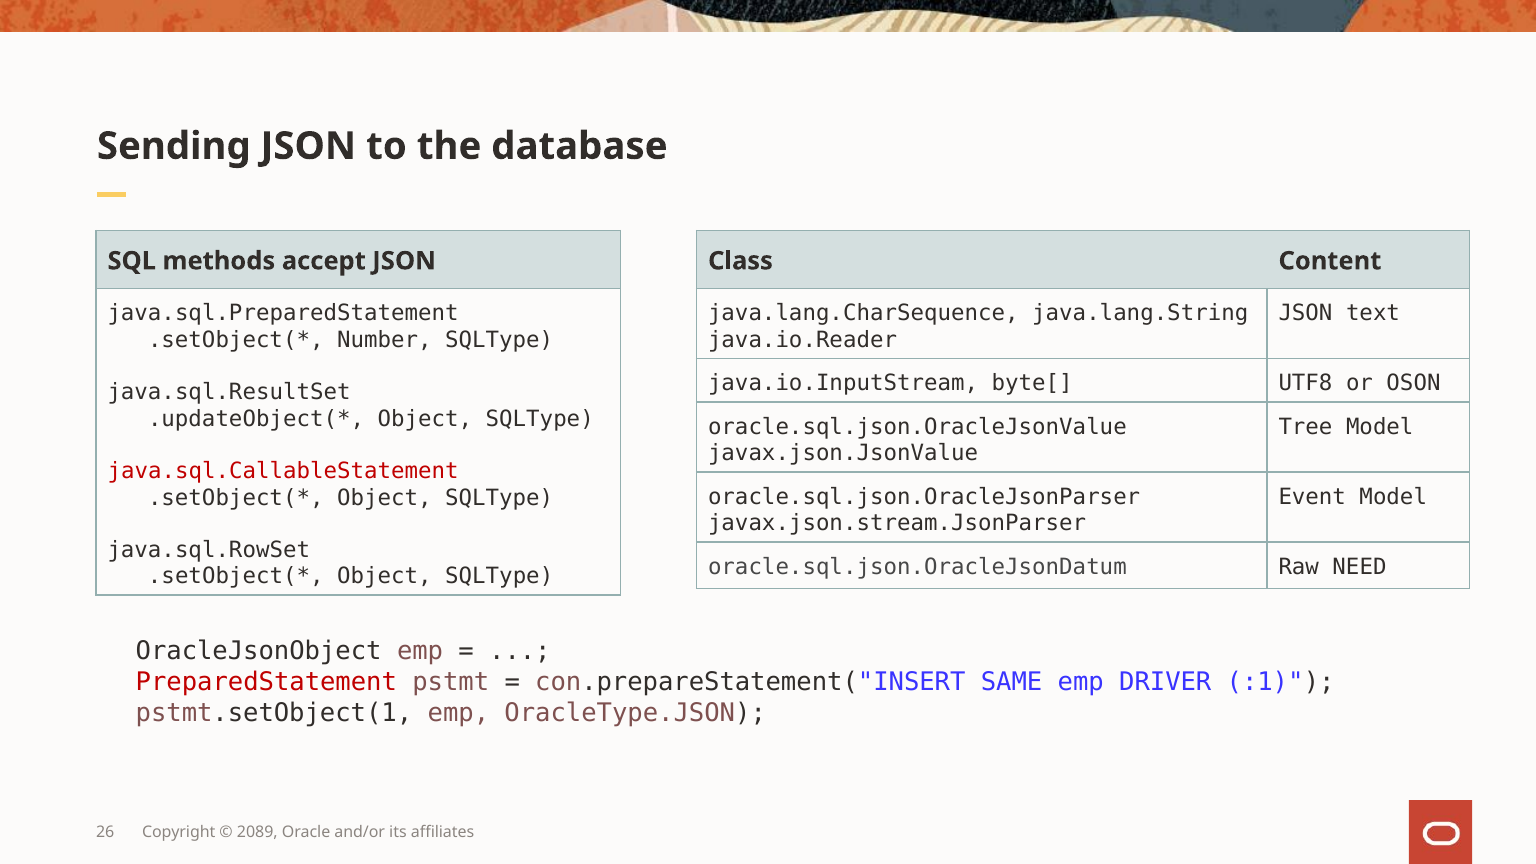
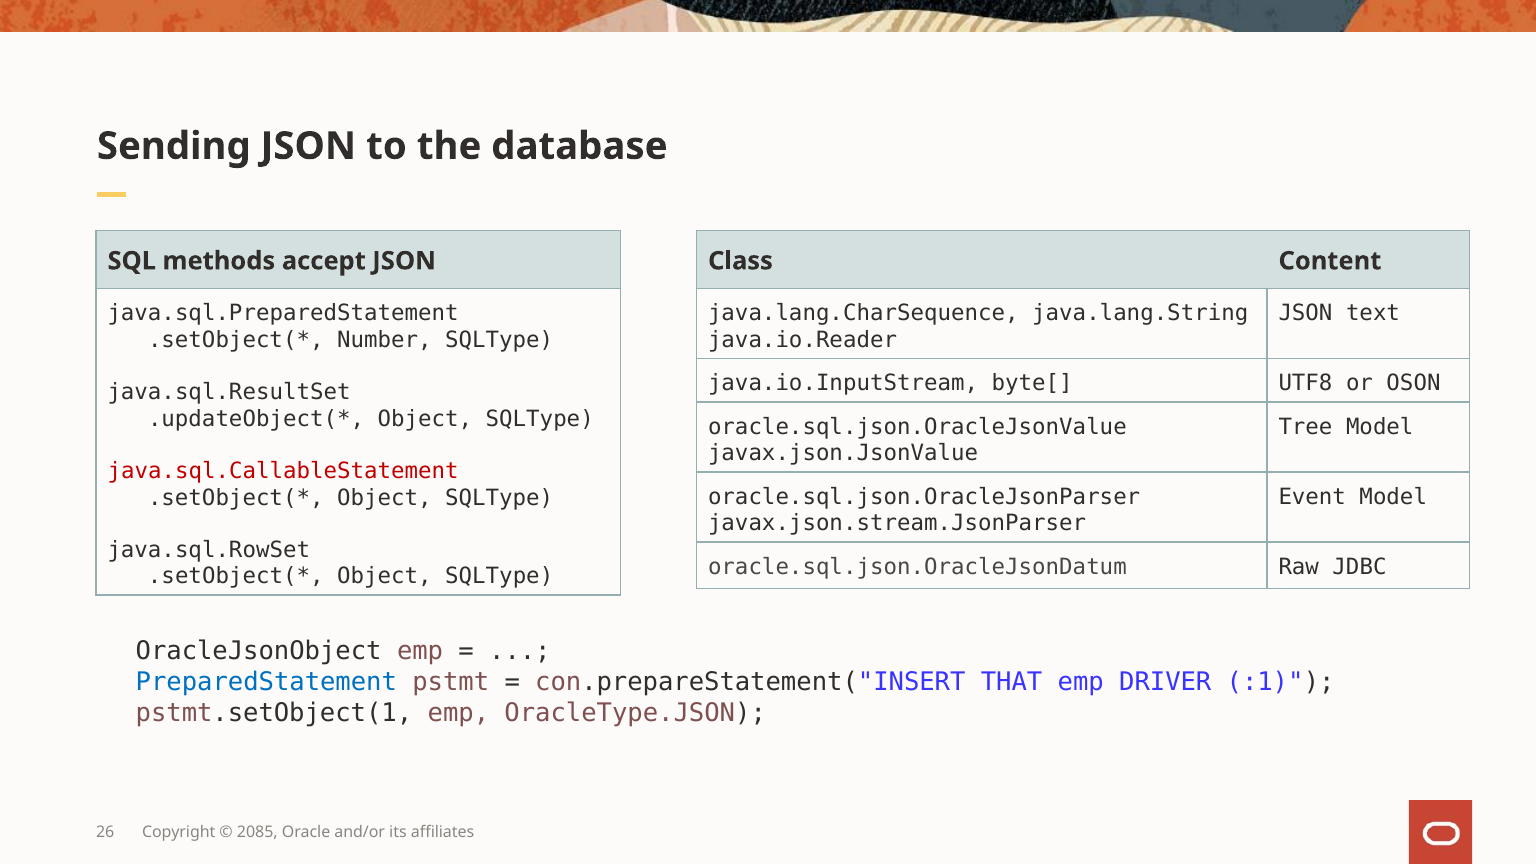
NEED: NEED -> JDBC
PreparedStatement colour: red -> blue
SAME: SAME -> THAT
2089: 2089 -> 2085
